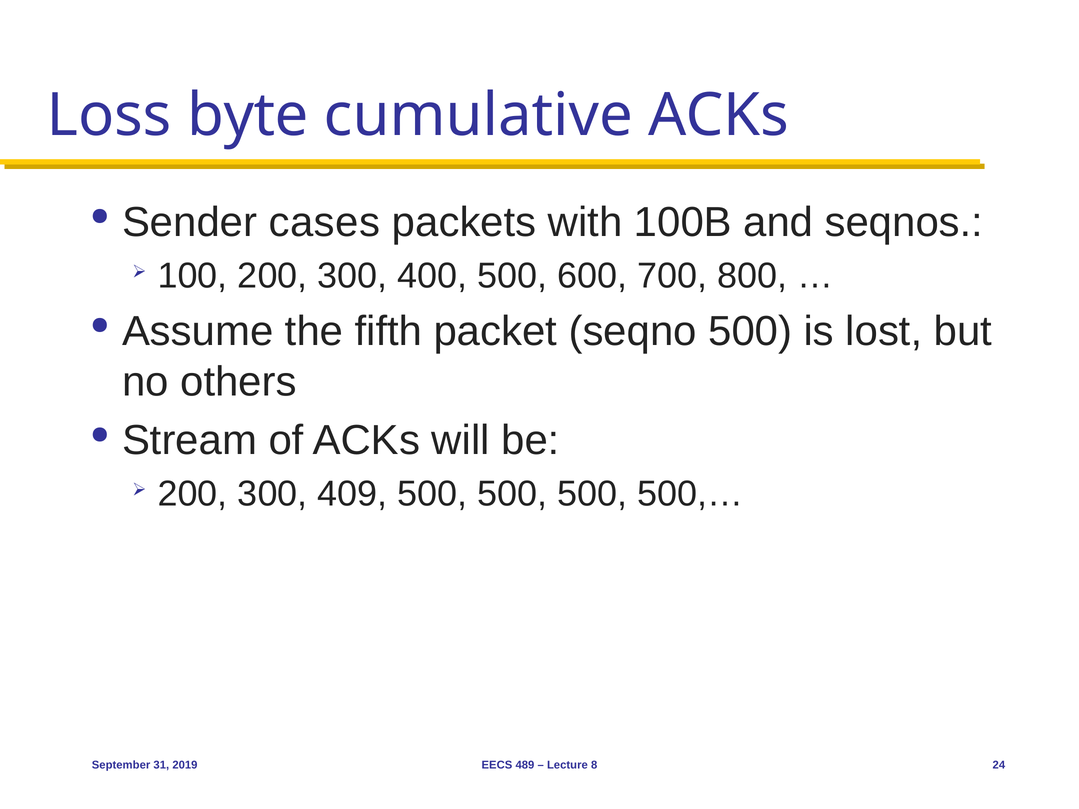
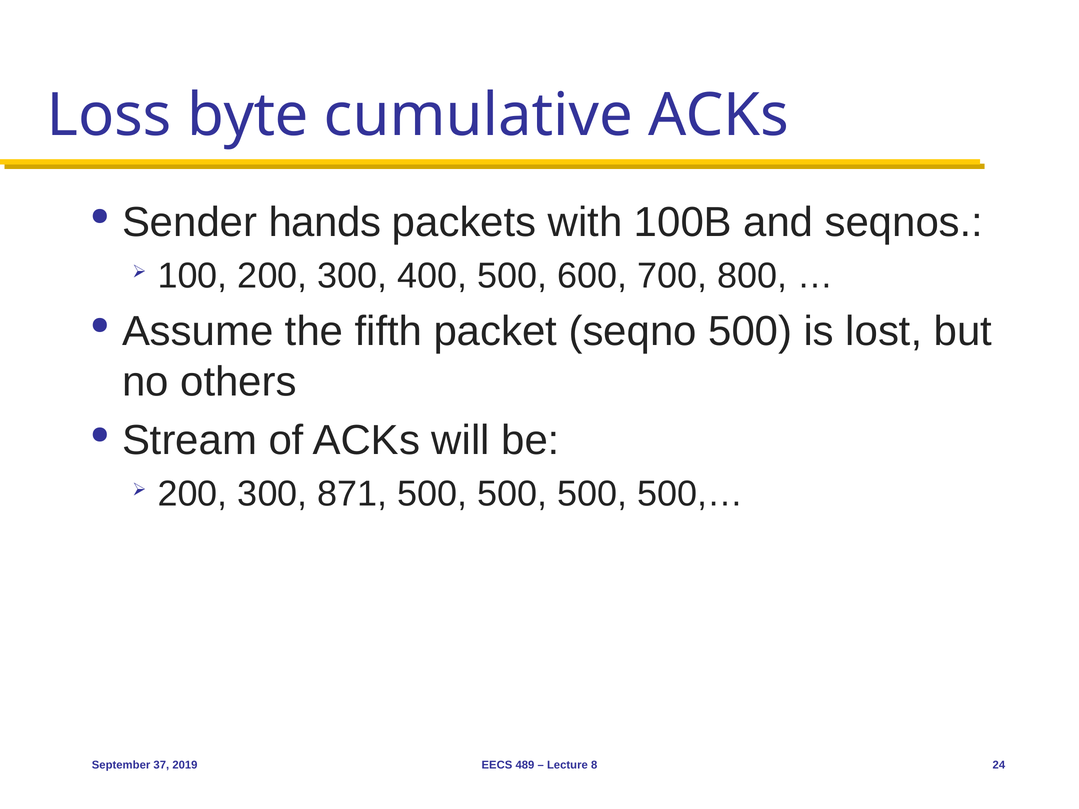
cases: cases -> hands
409: 409 -> 871
31: 31 -> 37
